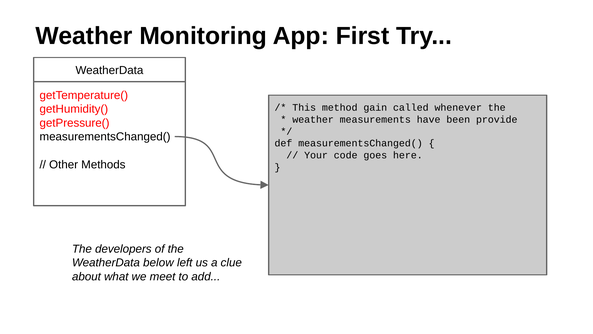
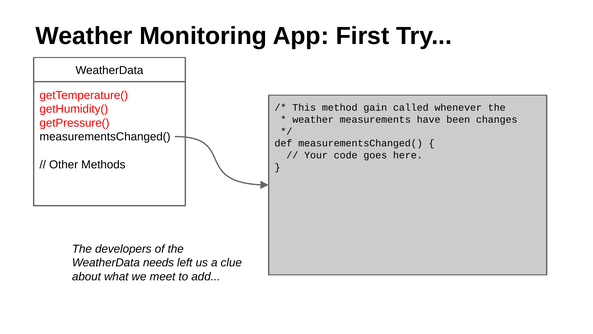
provide: provide -> changes
below: below -> needs
